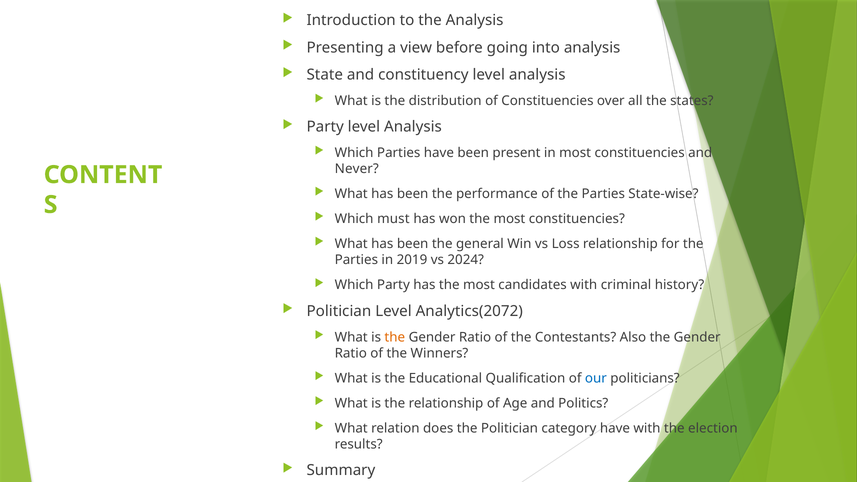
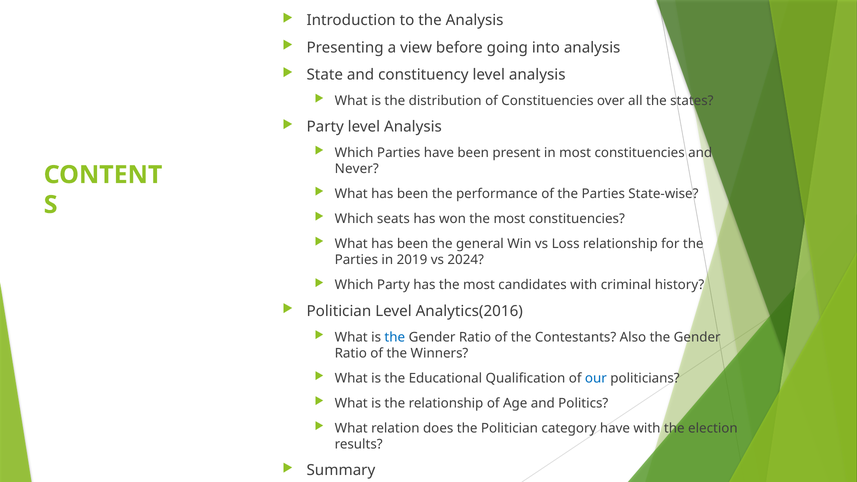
must: must -> seats
Analytics(2072: Analytics(2072 -> Analytics(2016
the at (395, 337) colour: orange -> blue
